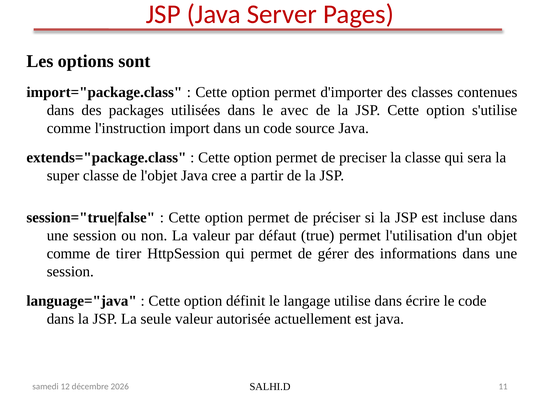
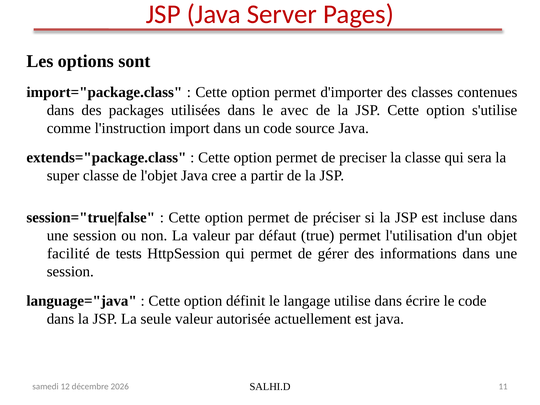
comme at (68, 254): comme -> facilité
tirer: tirer -> tests
